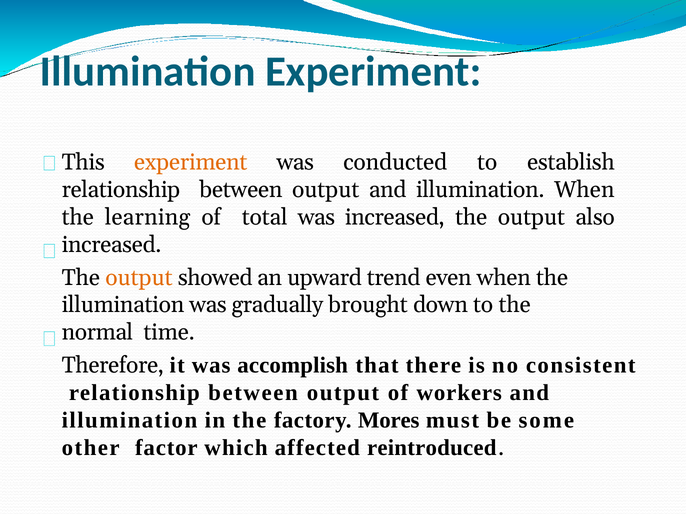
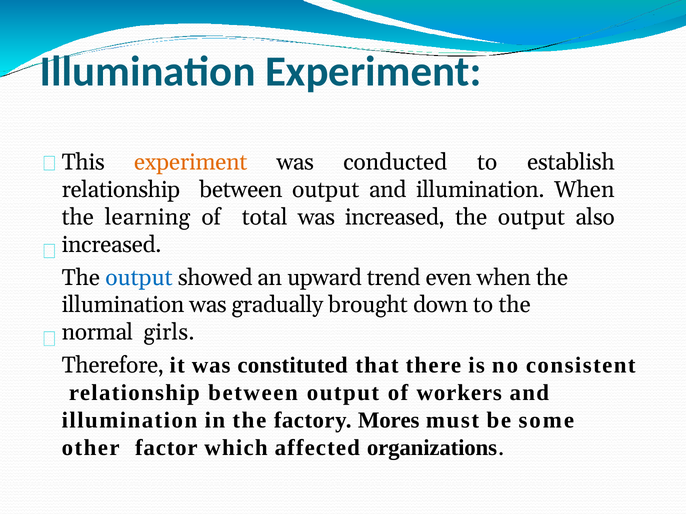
output at (139, 278) colour: orange -> blue
time: time -> girls
accomplish: accomplish -> constituted
reintroduced: reintroduced -> organizations
